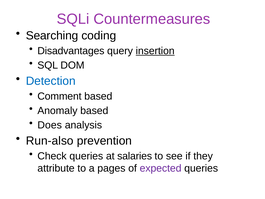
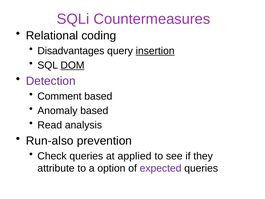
Searching: Searching -> Relational
DOM underline: none -> present
Detection colour: blue -> purple
Does: Does -> Read
salaries: salaries -> applied
pages: pages -> option
